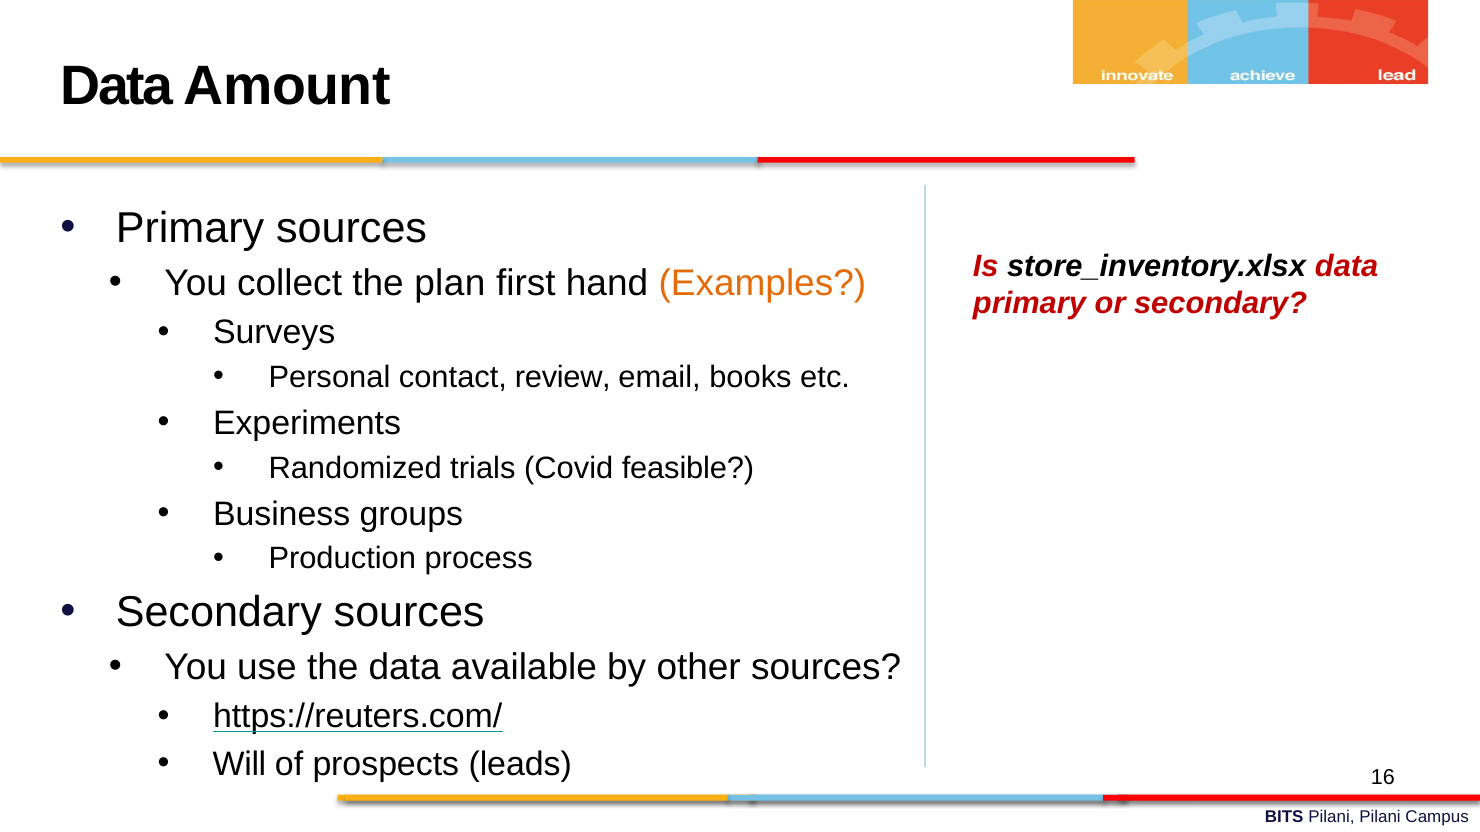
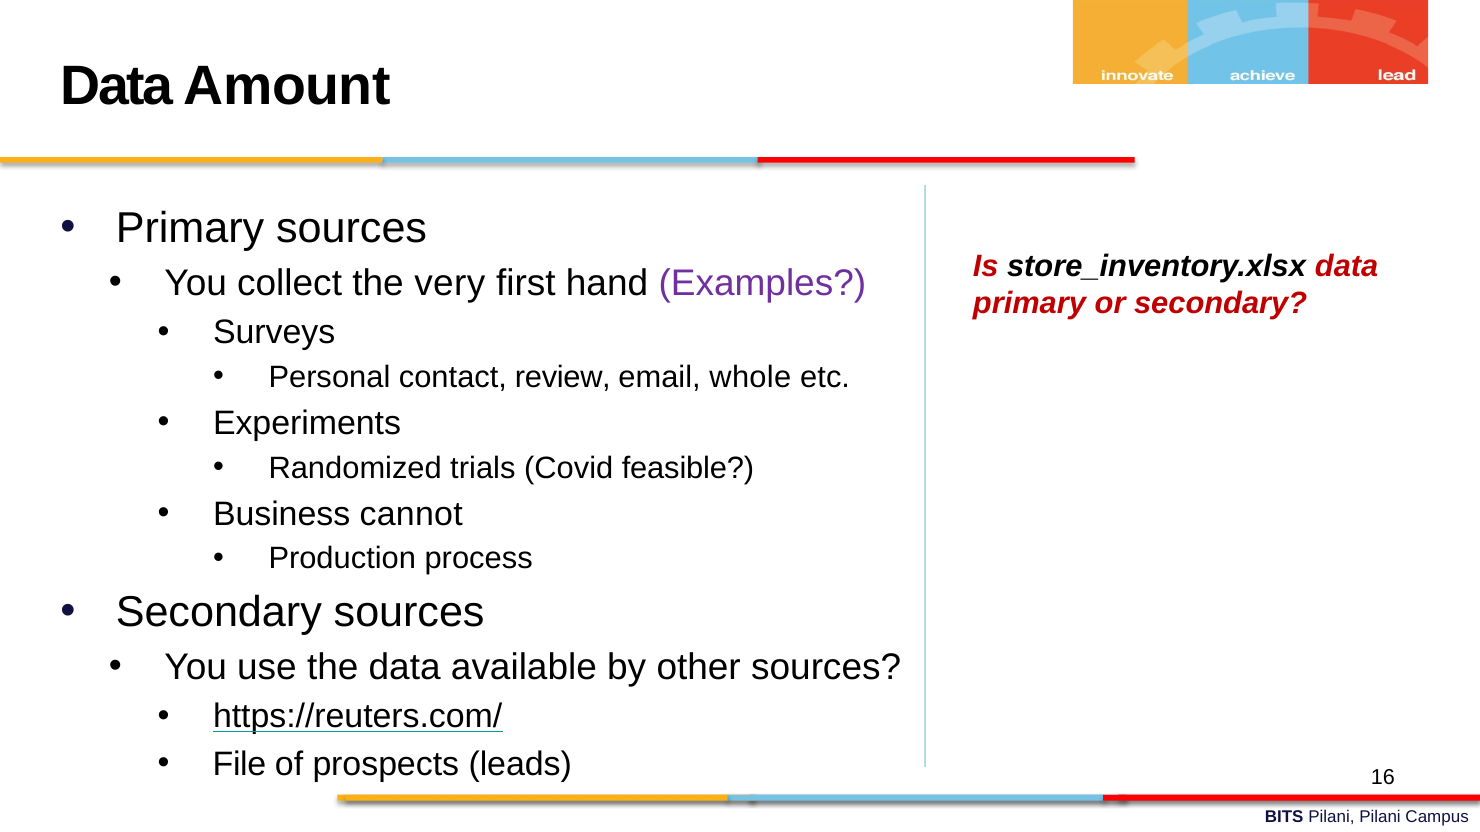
plan: plan -> very
Examples colour: orange -> purple
books: books -> whole
groups: groups -> cannot
Will: Will -> File
